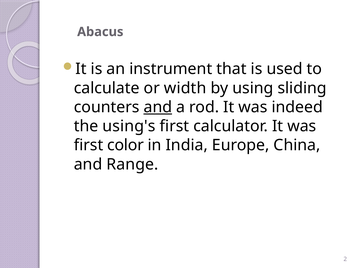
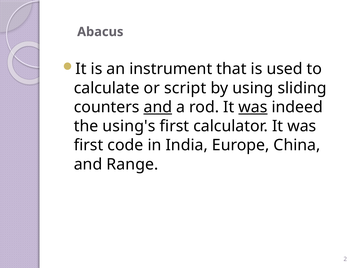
width: width -> script
was at (253, 107) underline: none -> present
color: color -> code
